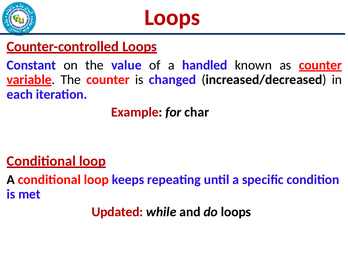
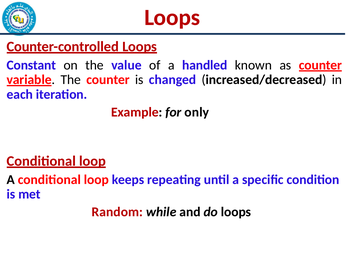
char: char -> only
Updated: Updated -> Random
